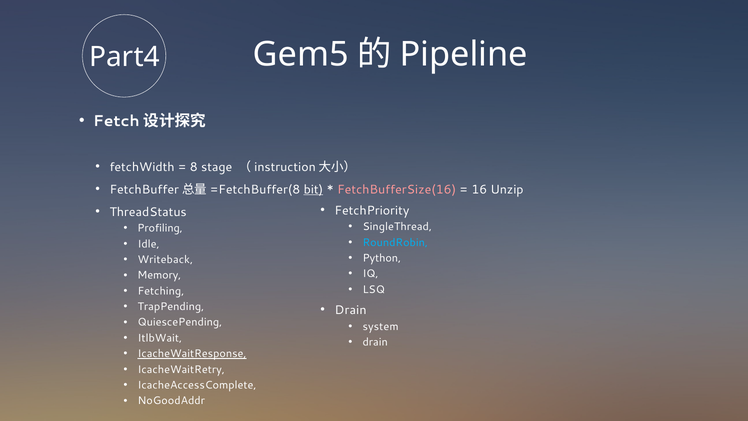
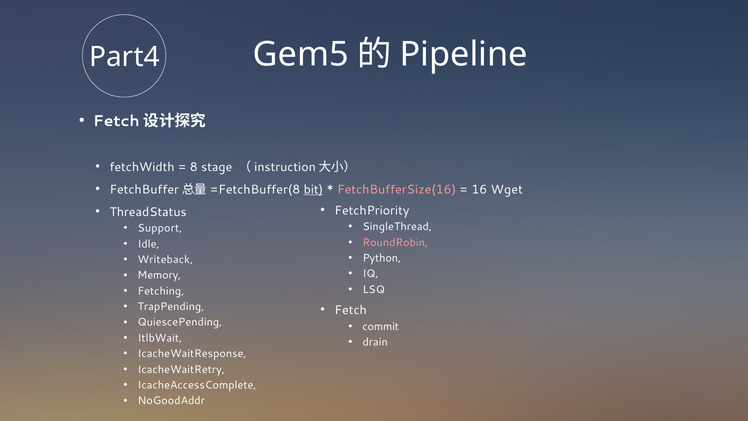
Unzip: Unzip -> Wget
Profiling: Profiling -> Support
RoundRobin colour: light blue -> pink
Drain at (351, 310): Drain -> Fetch
system: system -> commit
IcacheWaitResponse underline: present -> none
